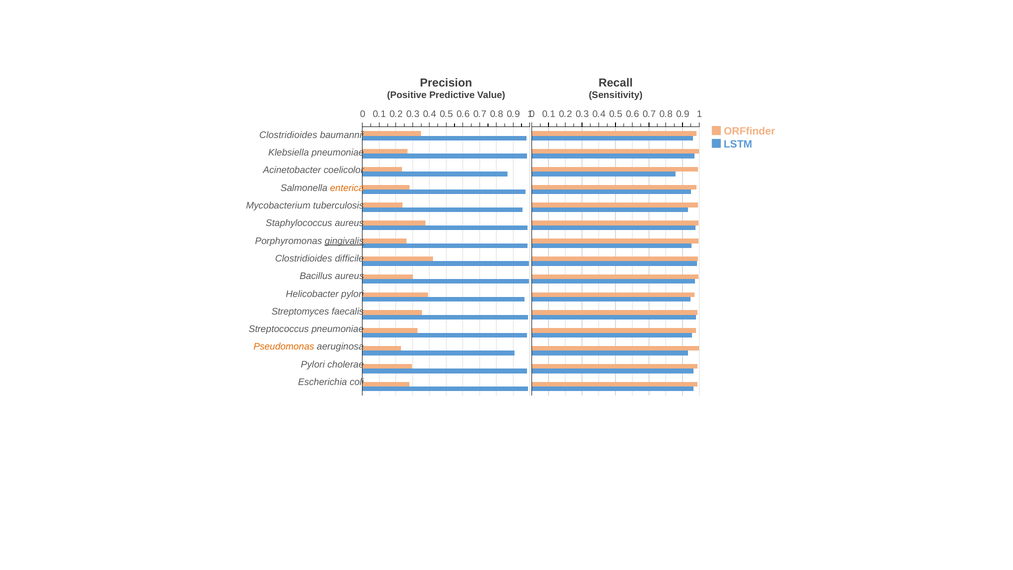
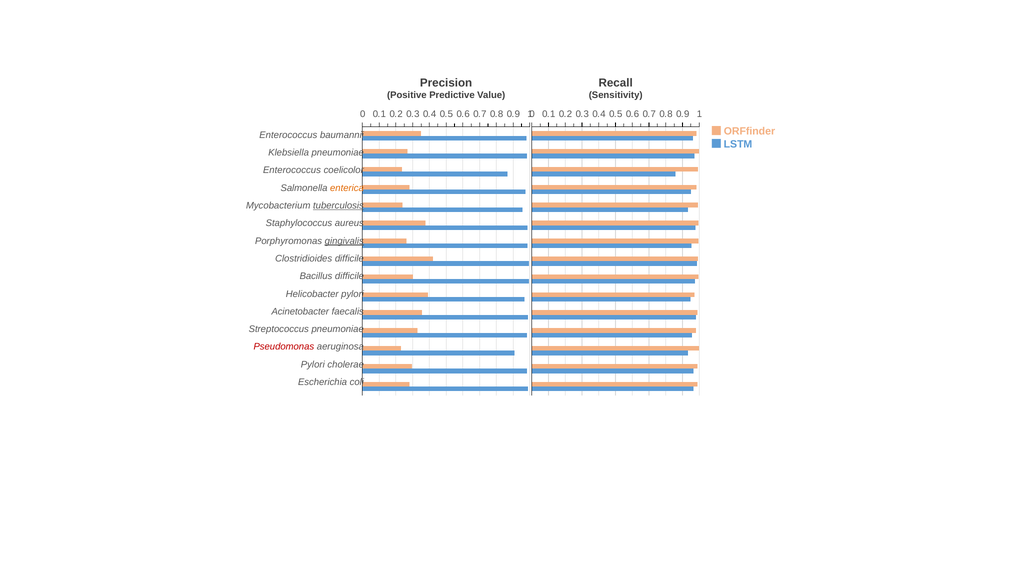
Clostridioides at (288, 135): Clostridioides -> Enterococcus
Acinetobacter at (292, 170): Acinetobacter -> Enterococcus
tuberculosis underline: none -> present
Bacillus aureus: aureus -> difficile
Streptomyces: Streptomyces -> Acinetobacter
Pseudomonas colour: orange -> red
